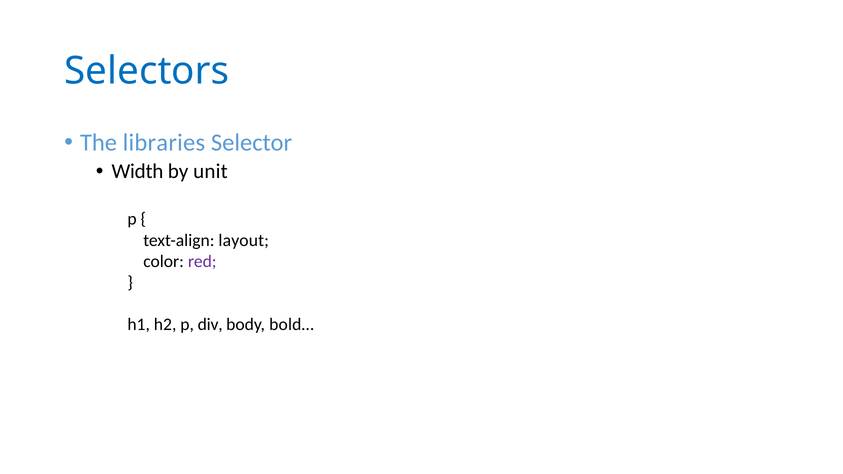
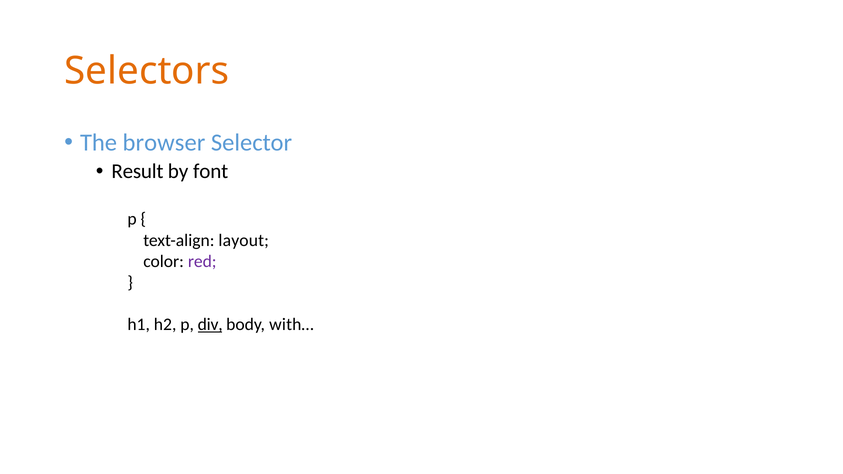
Selectors colour: blue -> orange
libraries: libraries -> browser
Width: Width -> Result
unit: unit -> font
div underline: none -> present
bold…: bold… -> with…
